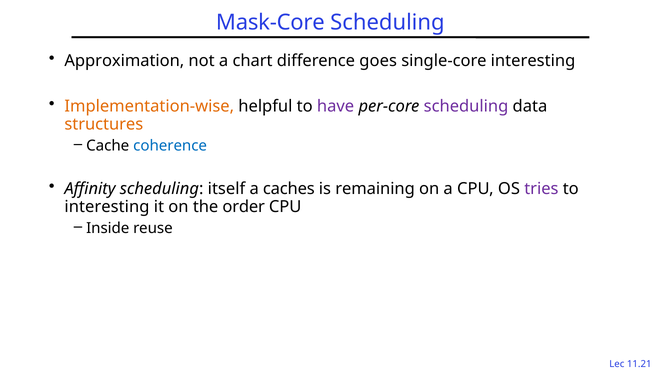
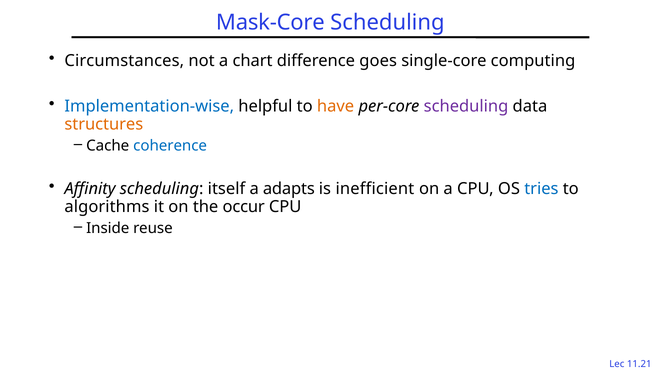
Approximation: Approximation -> Circumstances
single-core interesting: interesting -> computing
Implementation-wise colour: orange -> blue
have colour: purple -> orange
caches: caches -> adapts
remaining: remaining -> inefficient
tries colour: purple -> blue
interesting at (107, 207): interesting -> algorithms
order: order -> occur
